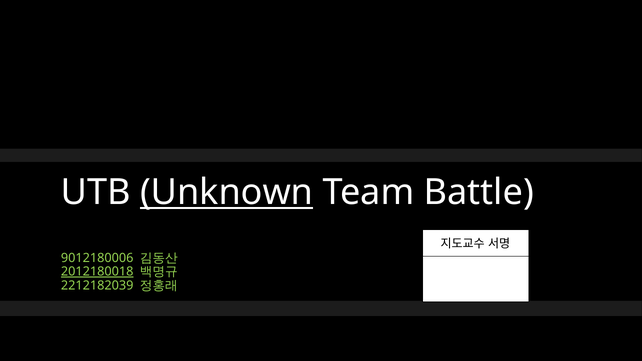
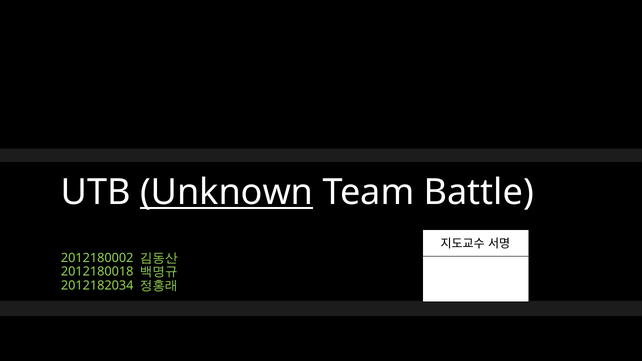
9012180006: 9012180006 -> 2012180002
2012180018 underline: present -> none
2212182039: 2212182039 -> 2012182034
